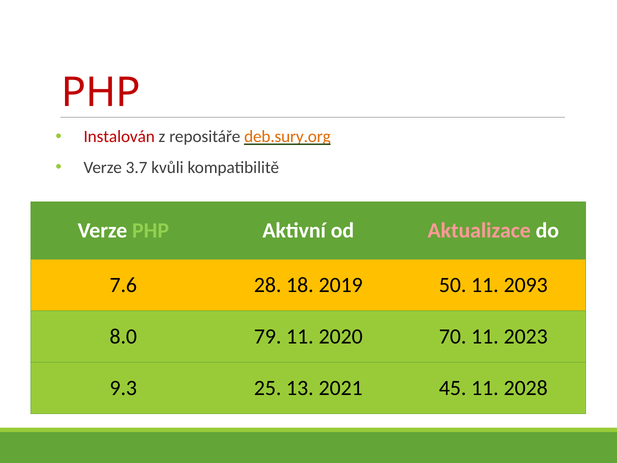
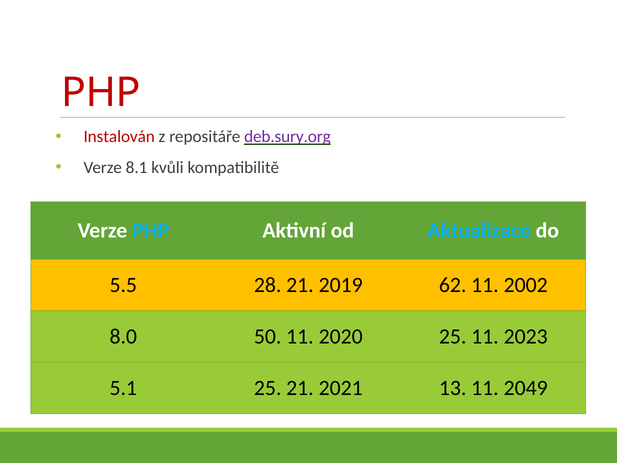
deb.sury.org colour: orange -> purple
3.7: 3.7 -> 8.1
PHP at (151, 231) colour: light green -> light blue
Aktualizace colour: pink -> light blue
7.6: 7.6 -> 5.5
28 18: 18 -> 21
50: 50 -> 62
2093: 2093 -> 2002
79: 79 -> 50
2020 70: 70 -> 25
9.3: 9.3 -> 5.1
25 13: 13 -> 21
45: 45 -> 13
2028: 2028 -> 2049
